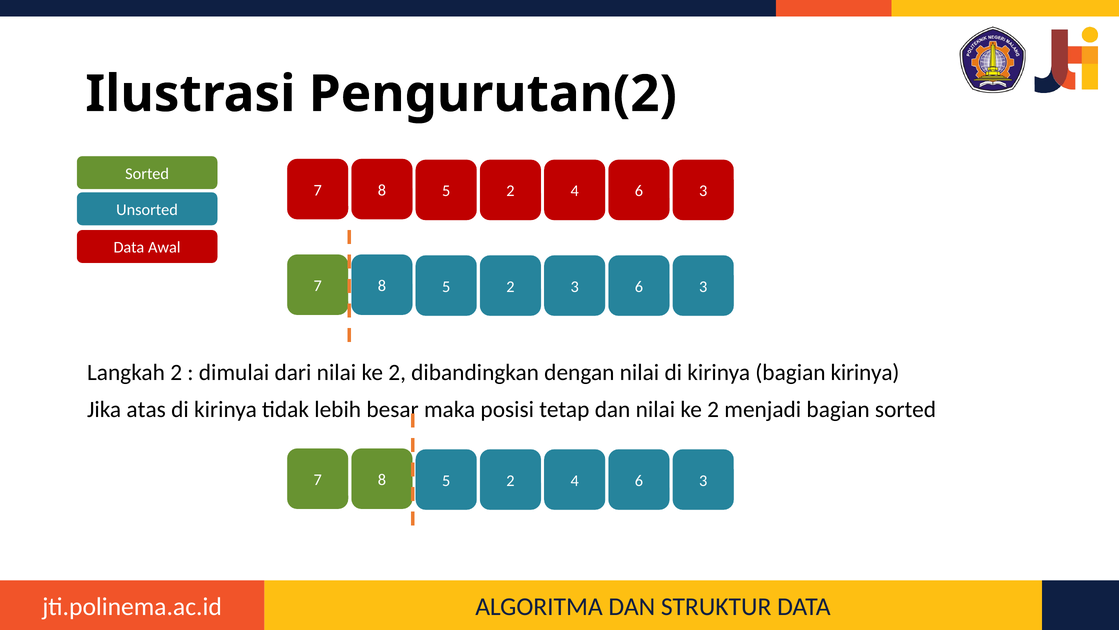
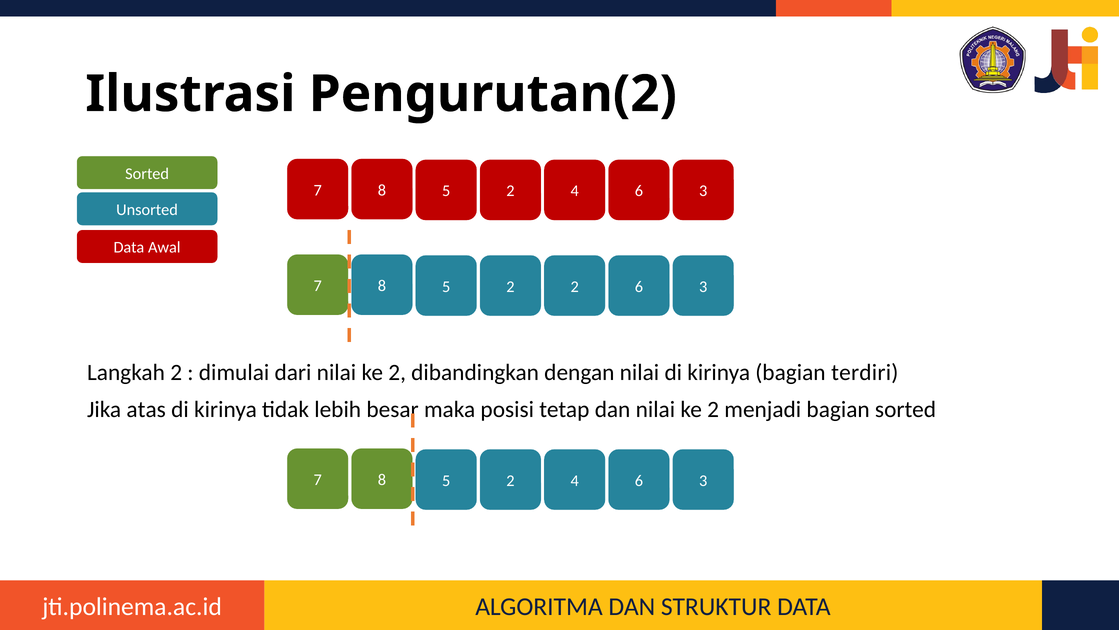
2 3: 3 -> 2
bagian kirinya: kirinya -> terdiri
